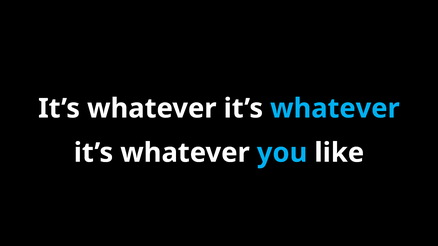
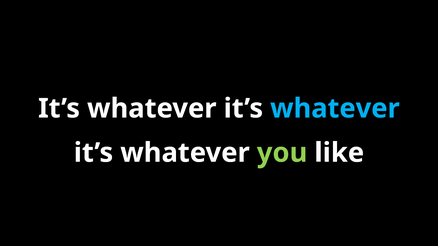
you colour: light blue -> light green
